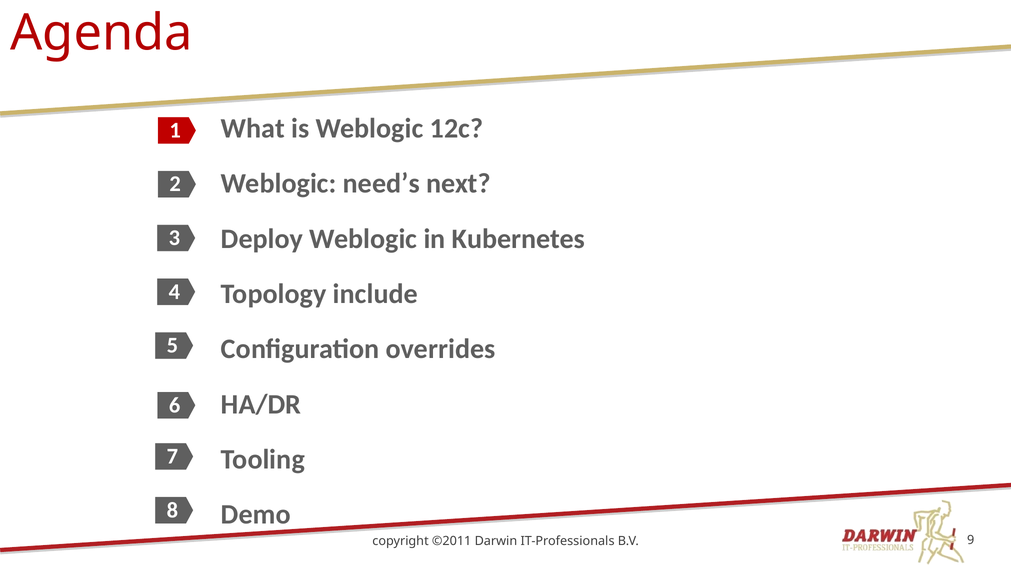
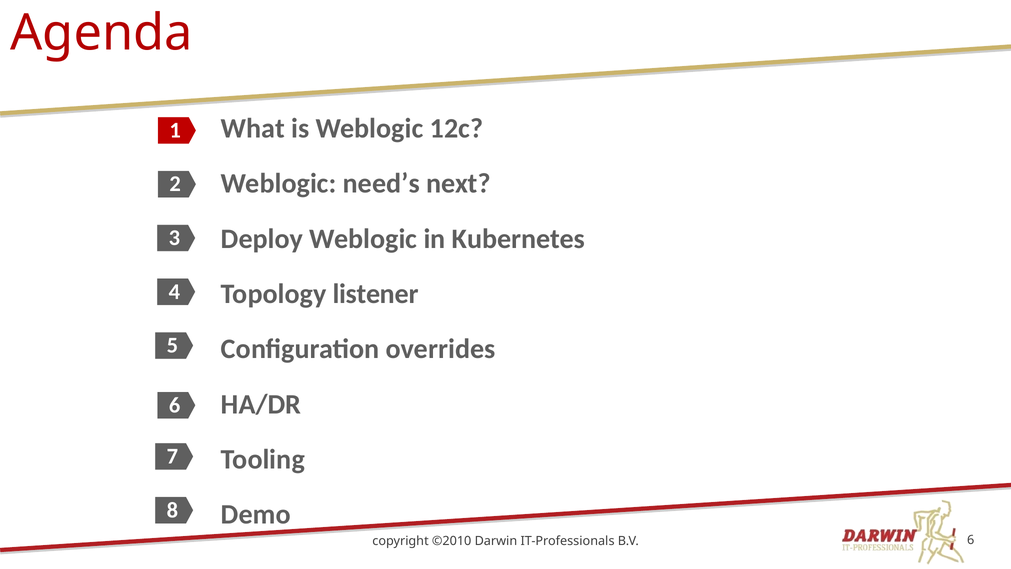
include: include -> listener
©2011: ©2011 -> ©2010
B.V 9: 9 -> 6
